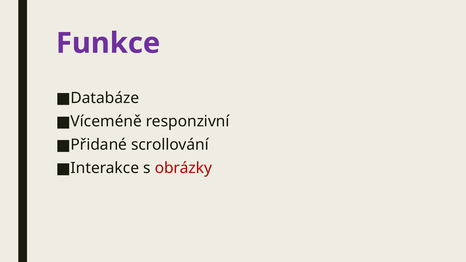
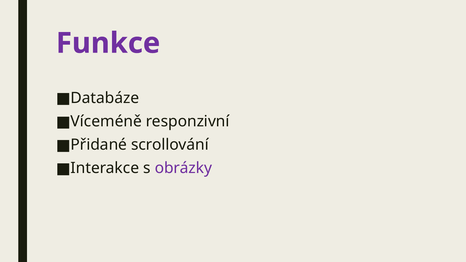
obrázky colour: red -> purple
